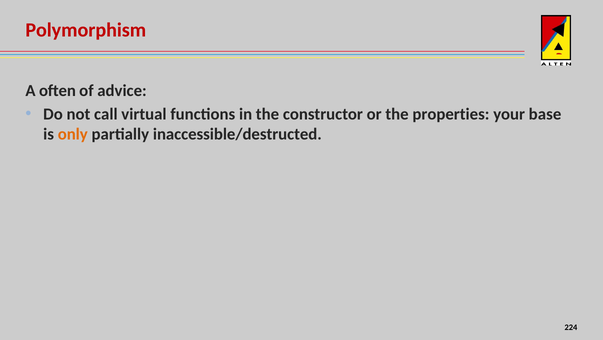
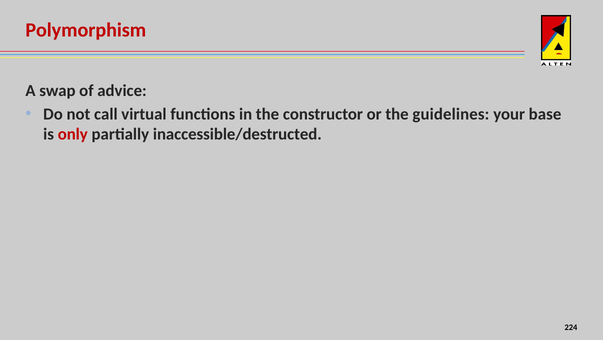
often: often -> swap
properties: properties -> guidelines
only colour: orange -> red
